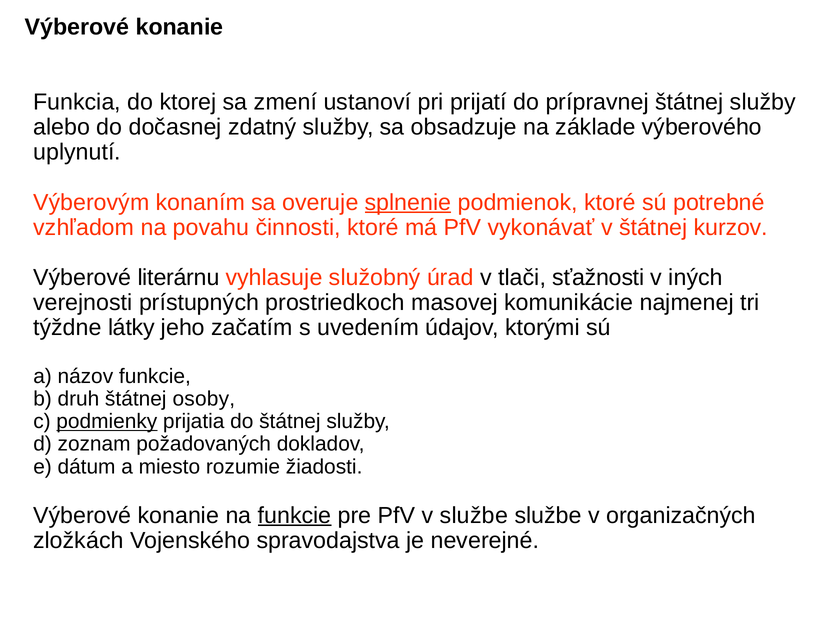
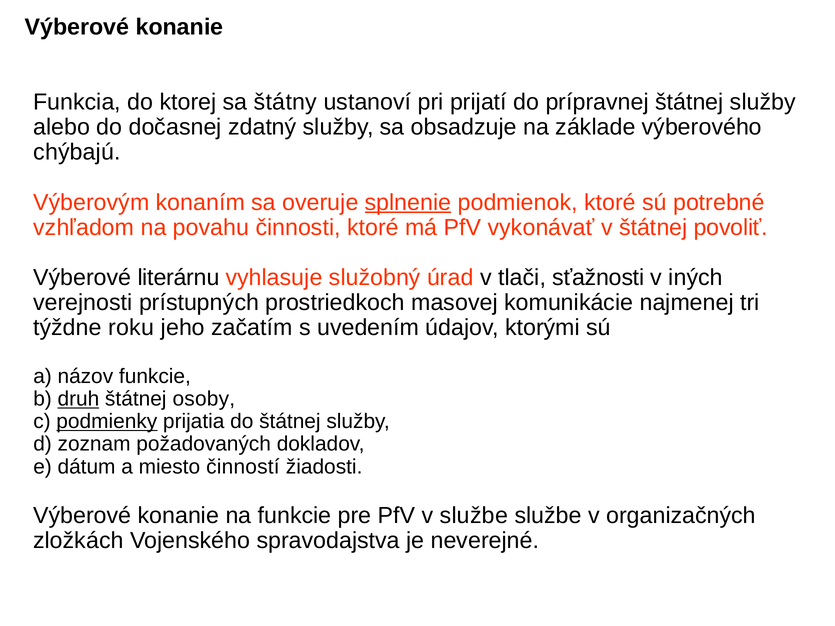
zmení: zmení -> štátny
uplynutí: uplynutí -> chýbajú
kurzov: kurzov -> povoliť
látky: látky -> roku
druh underline: none -> present
rozumie: rozumie -> činností
funkcie at (295, 516) underline: present -> none
